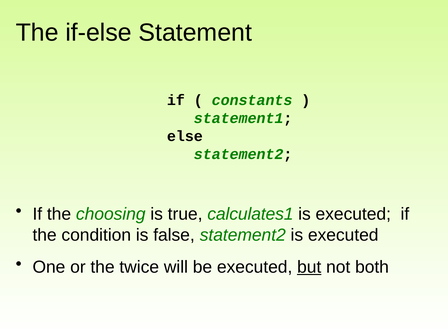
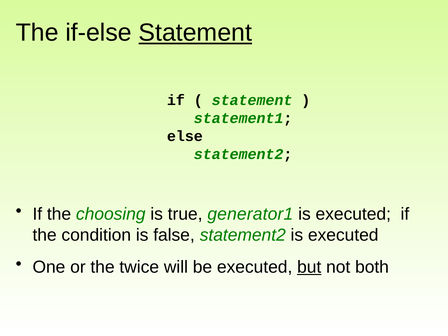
Statement at (195, 33) underline: none -> present
constants at (252, 100): constants -> statement
calculates1: calculates1 -> generator1
